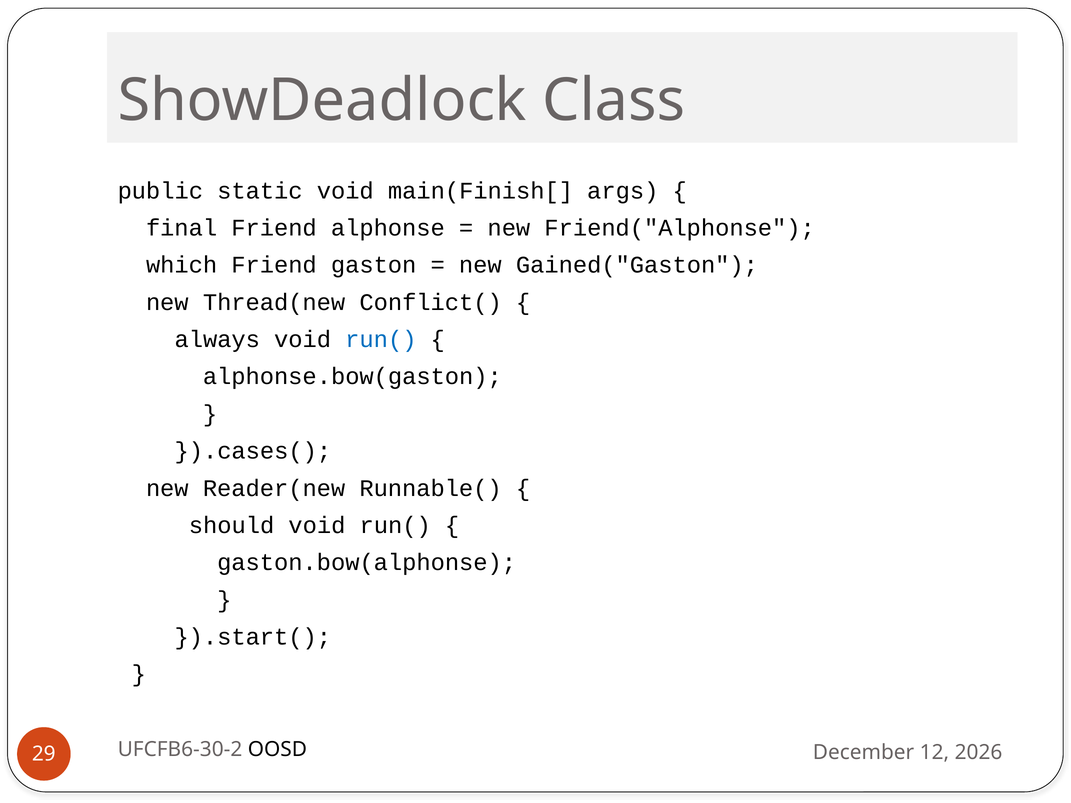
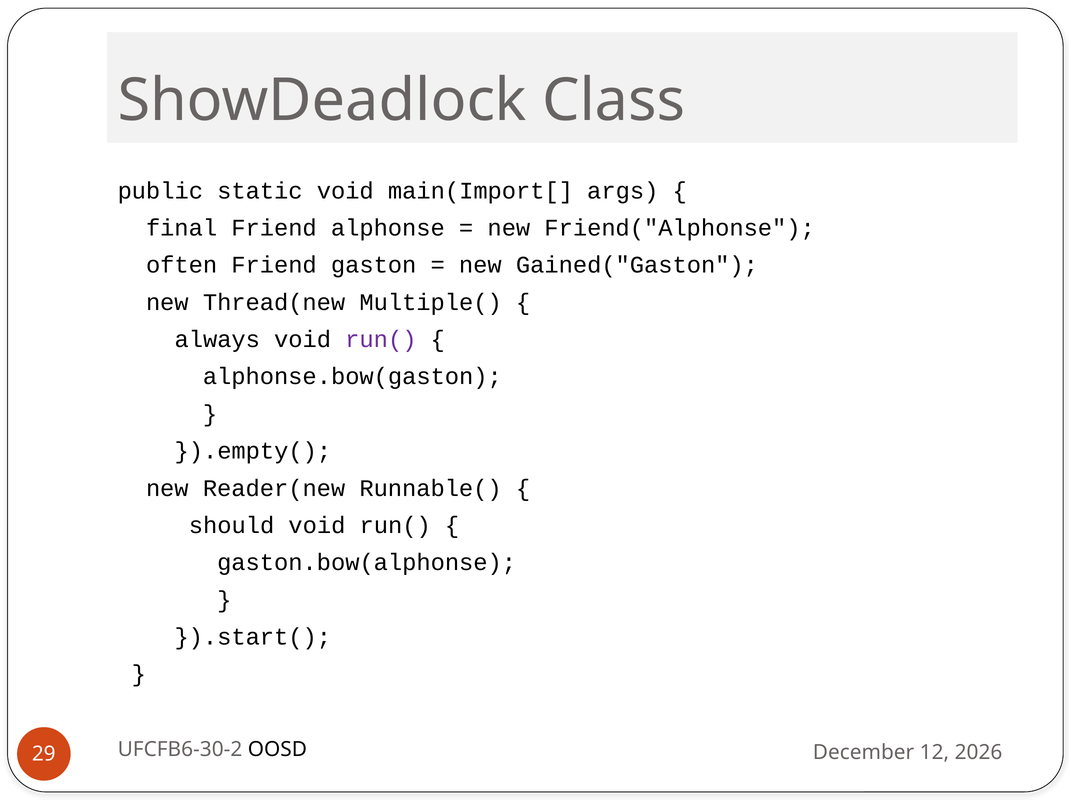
main(Finish[: main(Finish[ -> main(Import[
which: which -> often
Conflict(: Conflict( -> Multiple(
run( at (381, 340) colour: blue -> purple
}).cases(: }).cases( -> }).empty(
